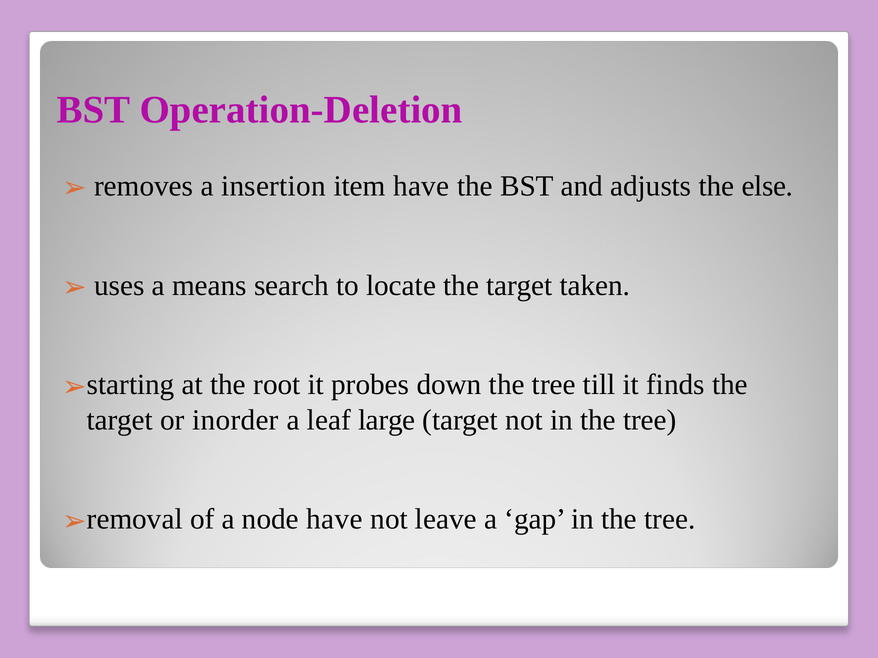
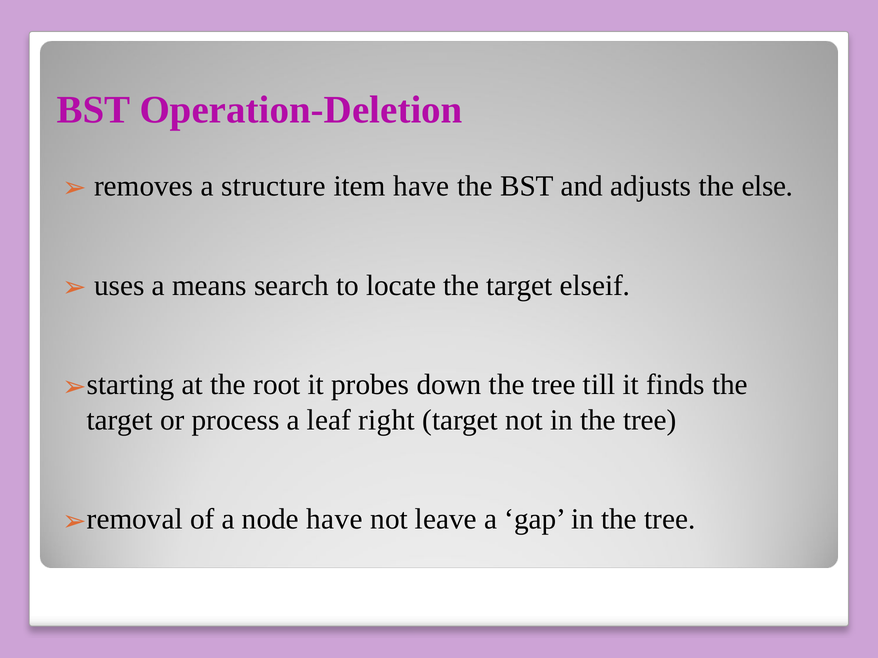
insertion: insertion -> structure
taken: taken -> elseif
inorder: inorder -> process
large: large -> right
